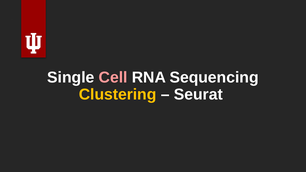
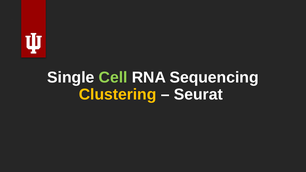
Cell colour: pink -> light green
